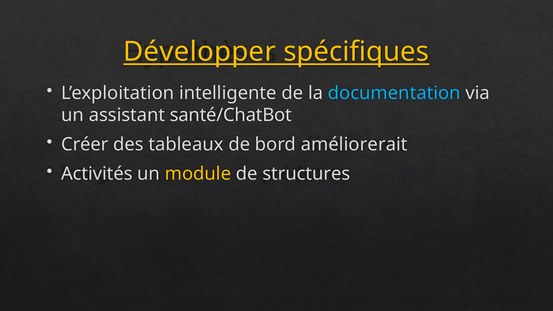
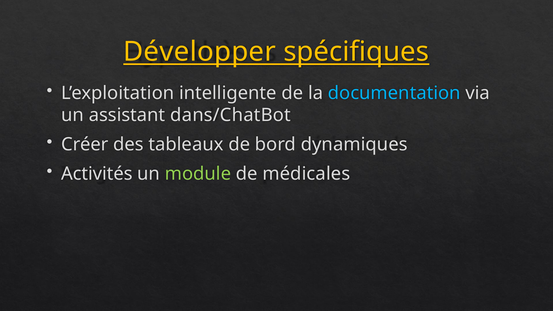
santé/ChatBot: santé/ChatBot -> dans/ChatBot
améliorerait: améliorerait -> dynamiques
module colour: yellow -> light green
structures: structures -> médicales
